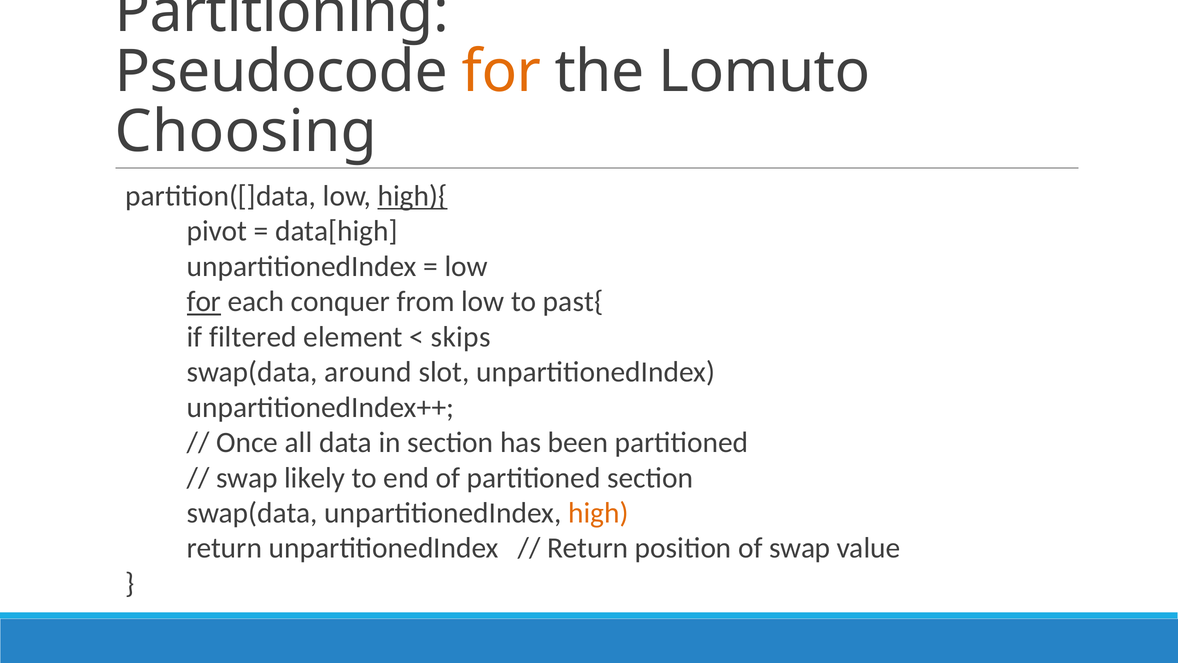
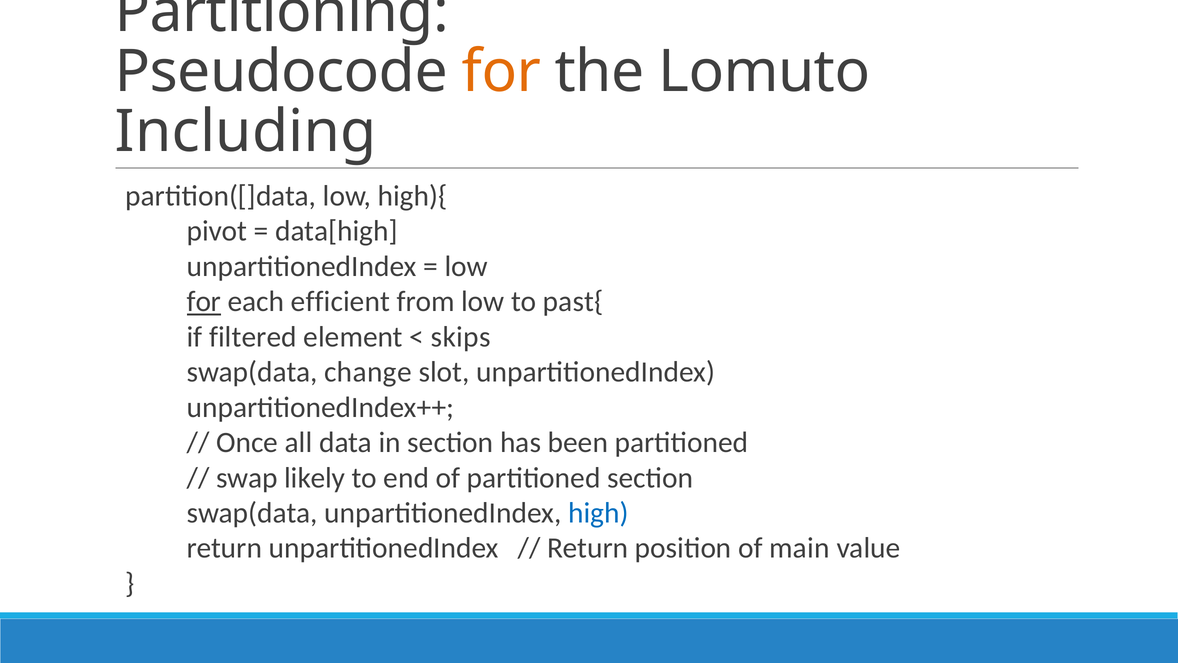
Choosing: Choosing -> Including
high){ underline: present -> none
conquer: conquer -> efficient
around: around -> change
high colour: orange -> blue
of swap: swap -> main
